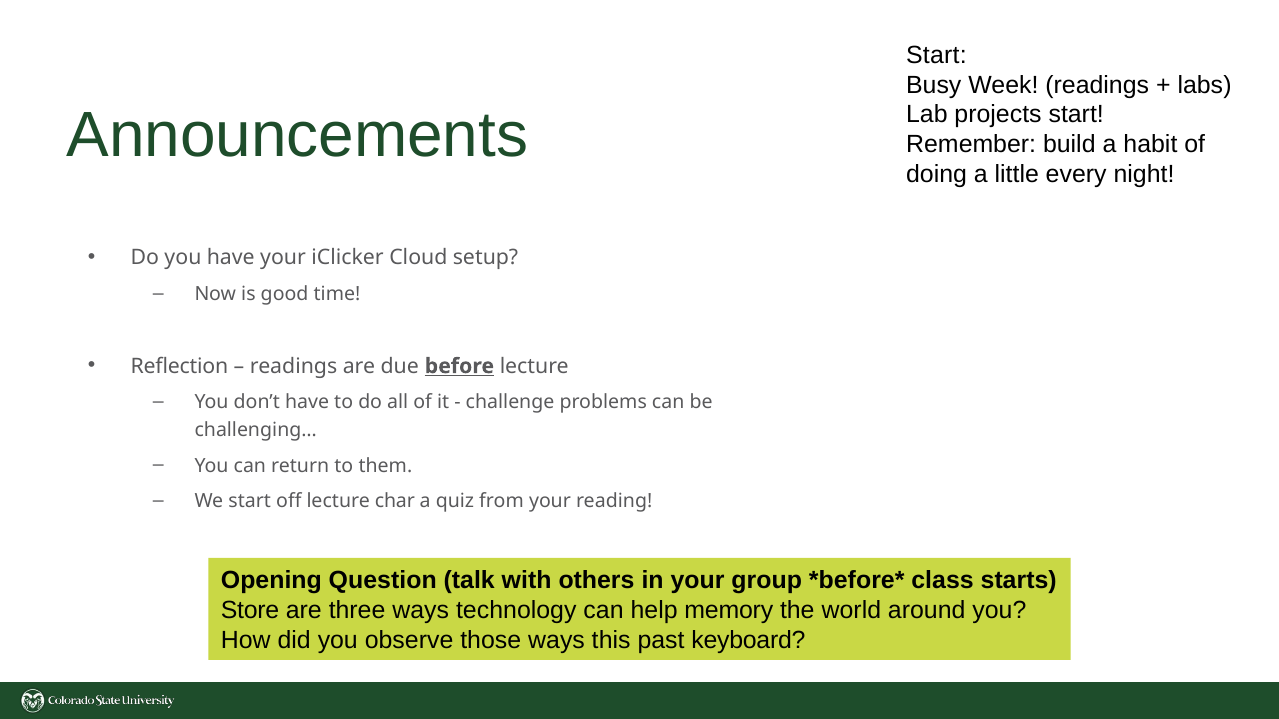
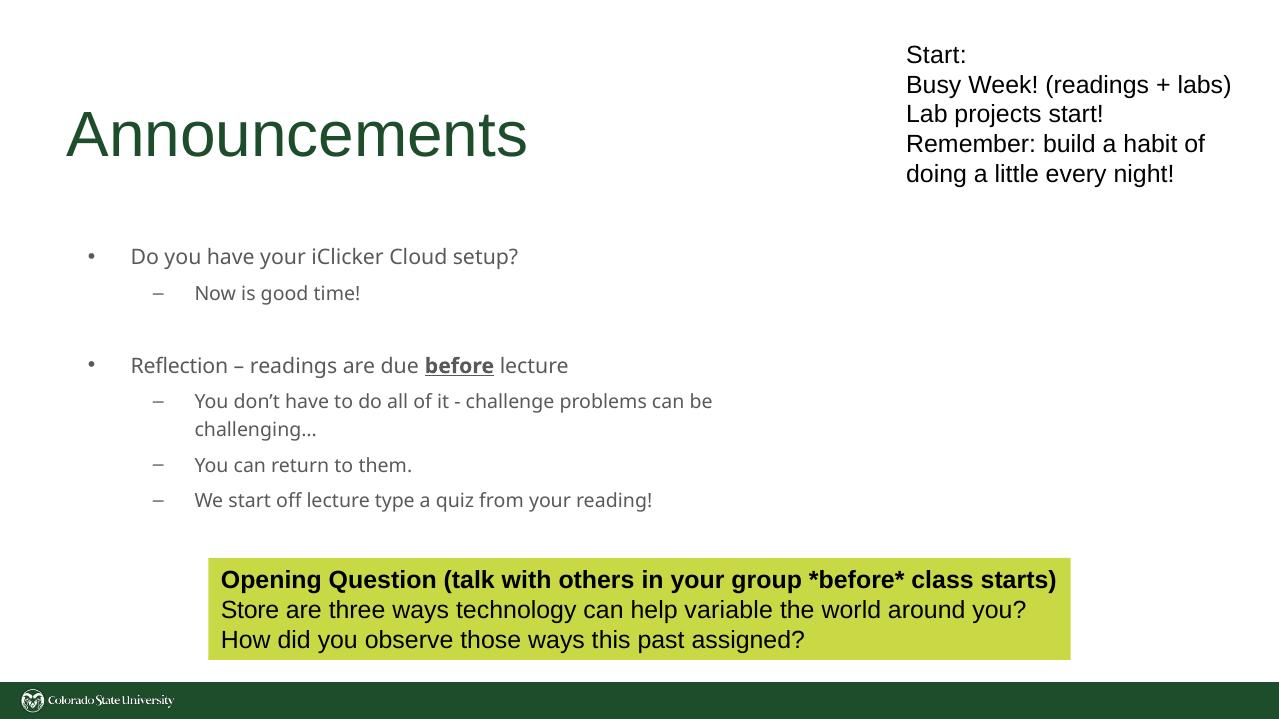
char: char -> type
memory: memory -> variable
keyboard: keyboard -> assigned
